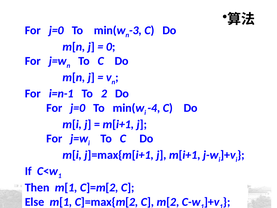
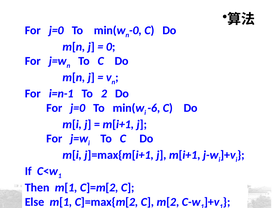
-3: -3 -> -0
-4: -4 -> -6
